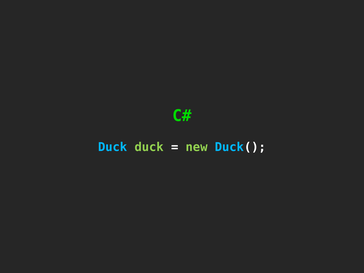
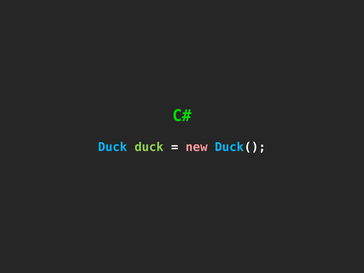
new colour: light green -> pink
